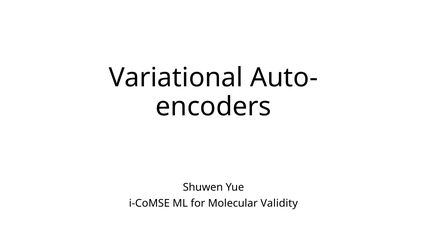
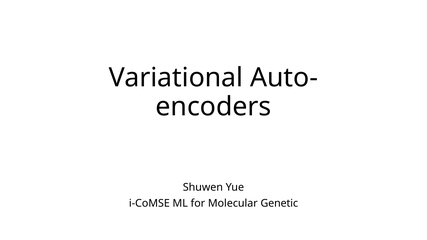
Validity: Validity -> Genetic
